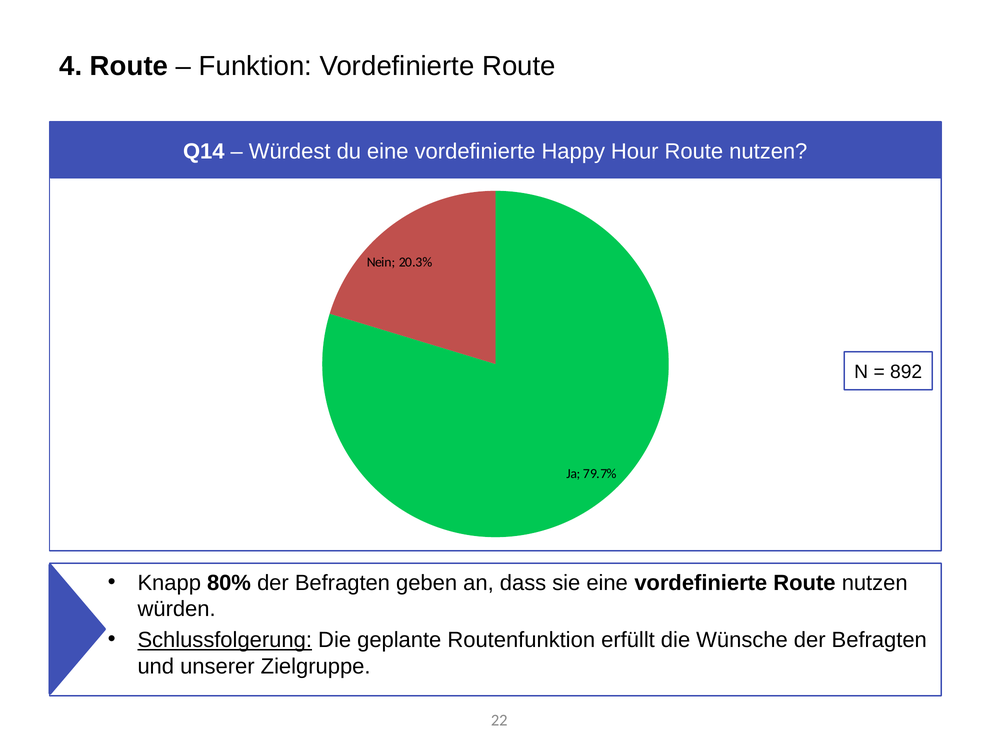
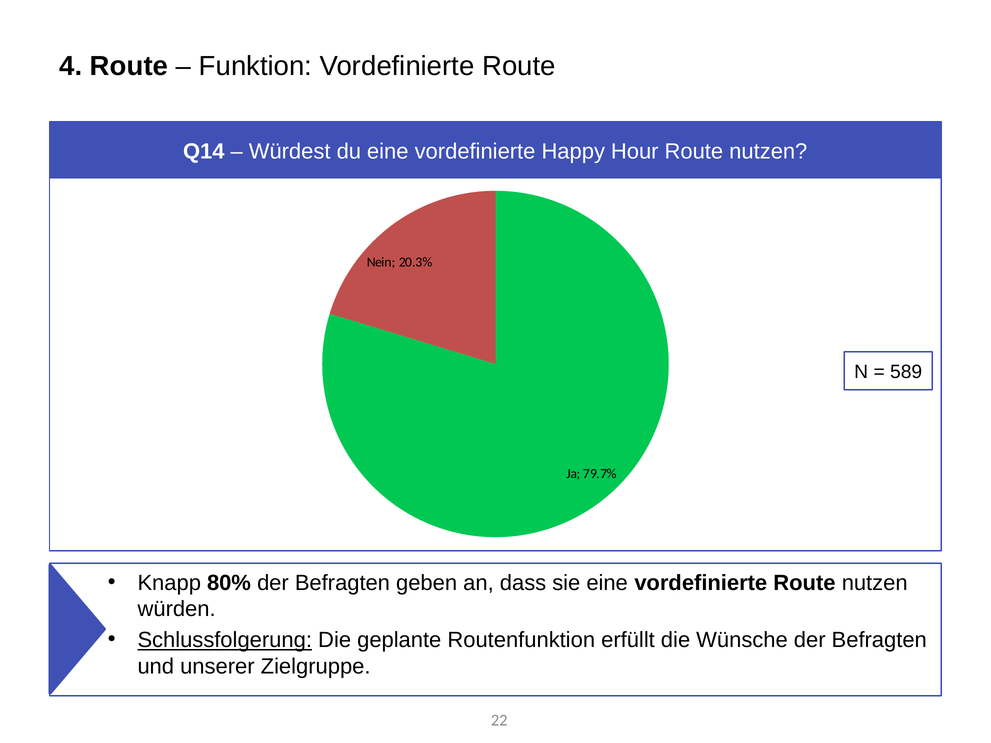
892: 892 -> 589
